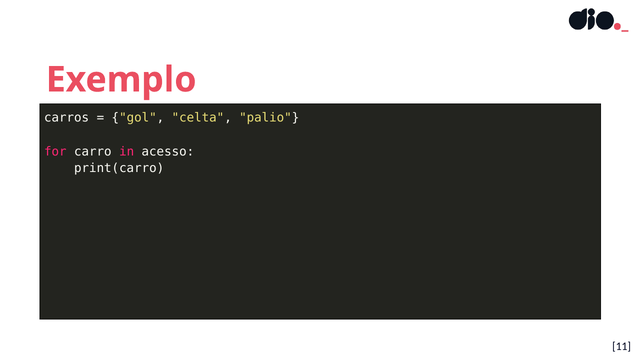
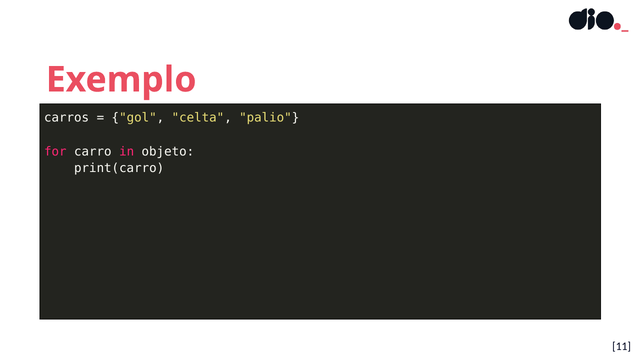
acesso: acesso -> objeto
